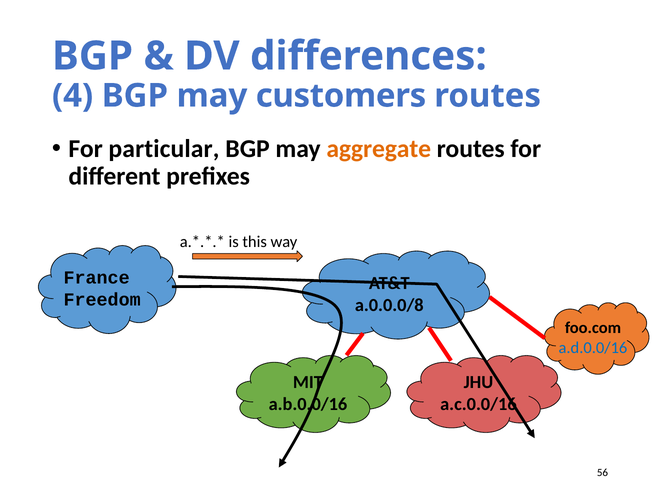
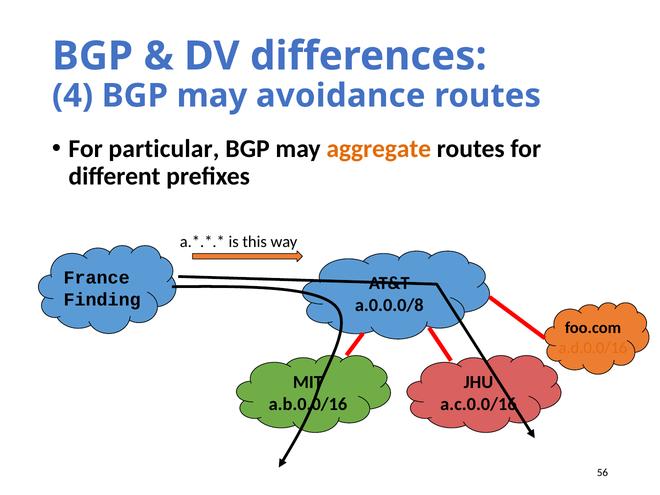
customers: customers -> avoidance
Freedom: Freedom -> Finding
a.d.0.0/16 colour: blue -> orange
